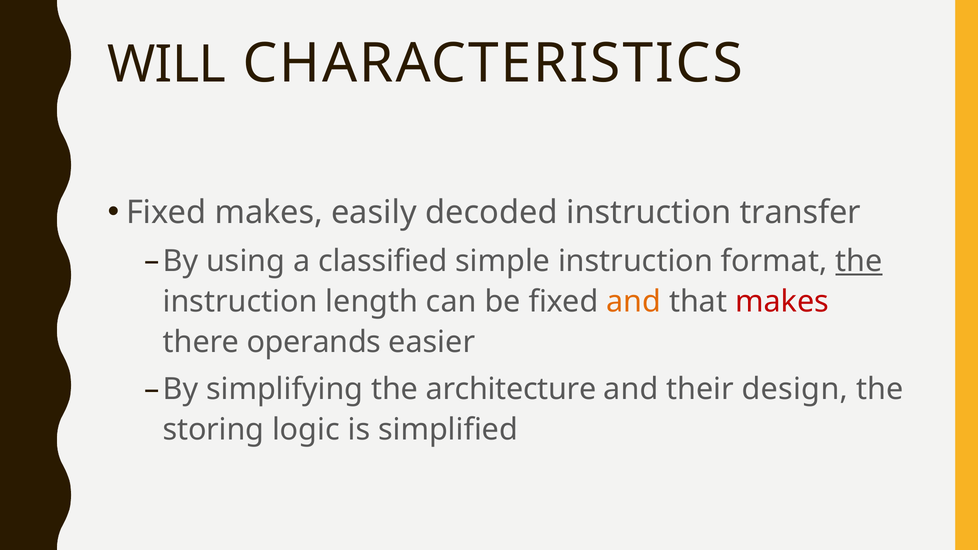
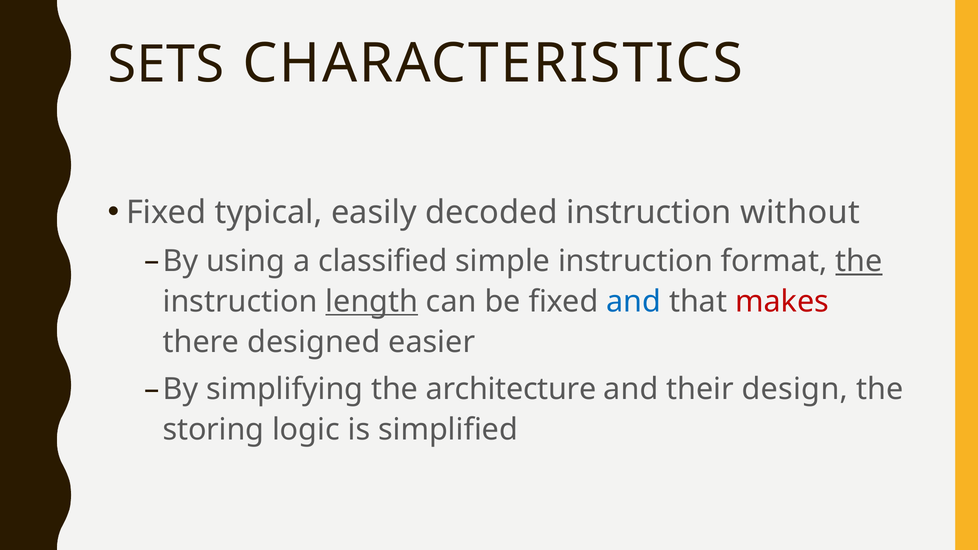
WILL: WILL -> SETS
Fixed makes: makes -> typical
transfer: transfer -> without
length underline: none -> present
and at (634, 302) colour: orange -> blue
operands: operands -> designed
